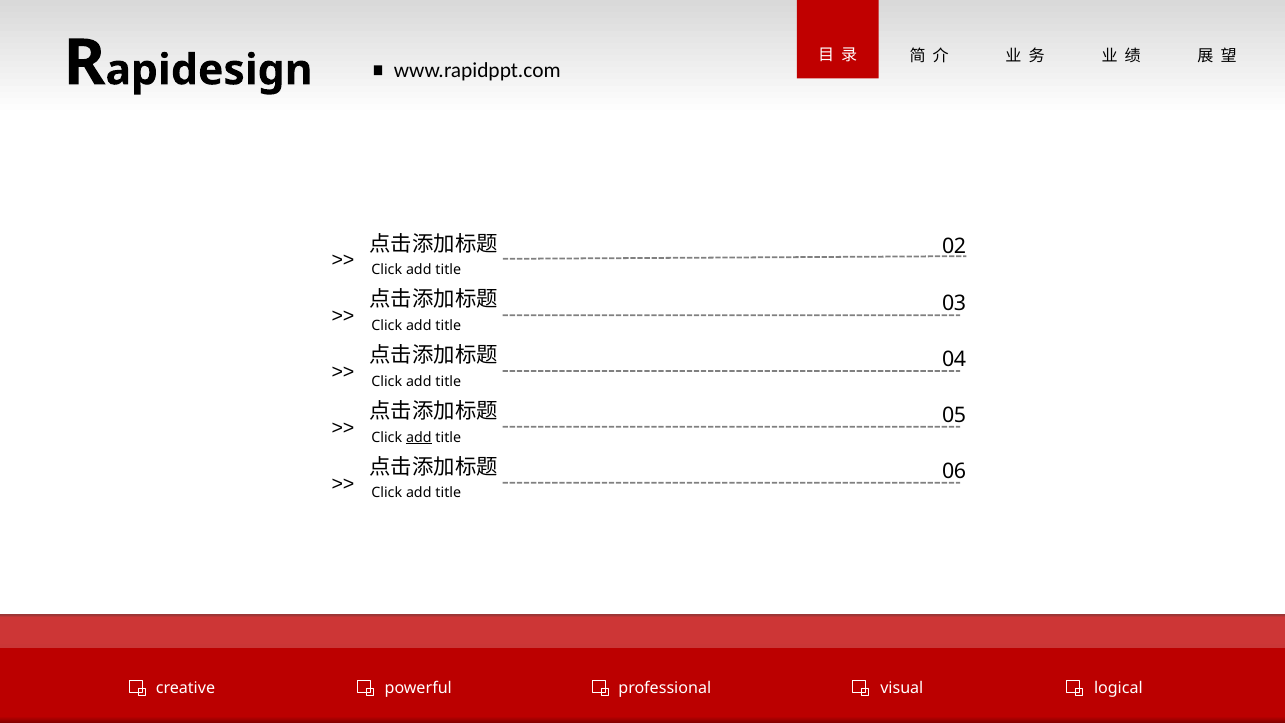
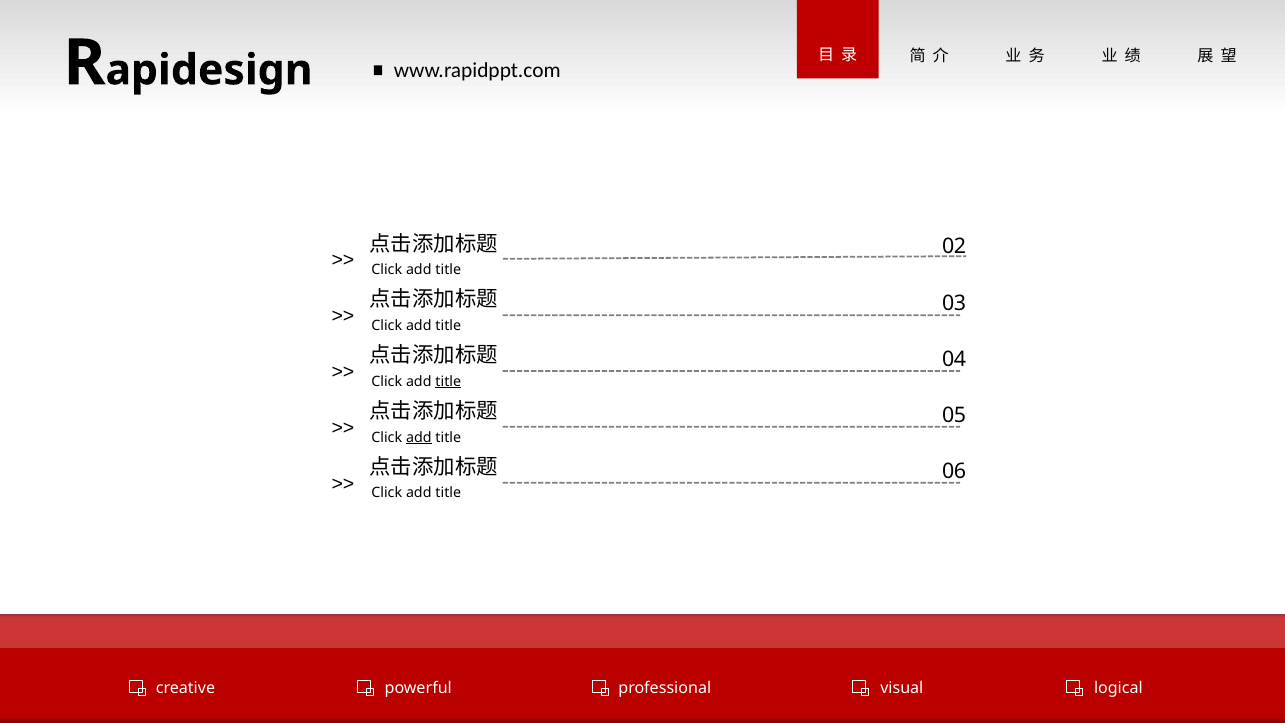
title at (448, 382) underline: none -> present
